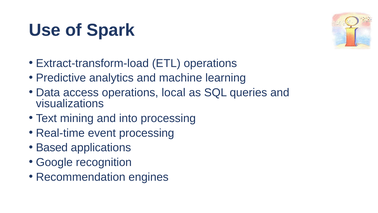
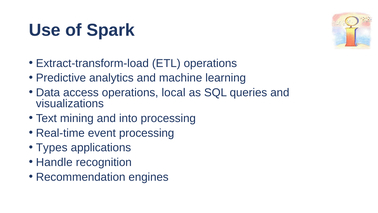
Based: Based -> Types
Google: Google -> Handle
